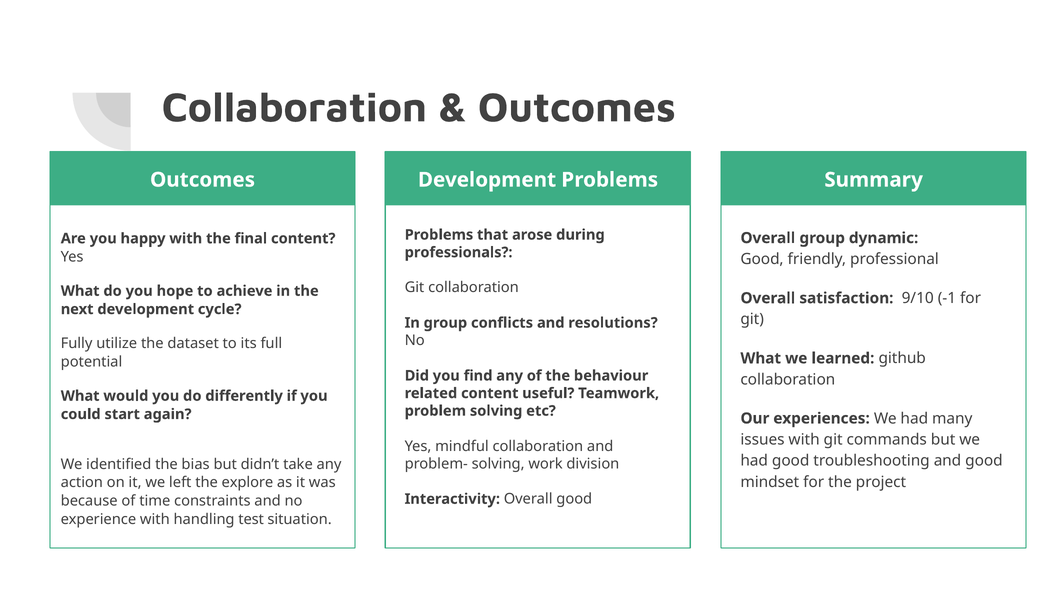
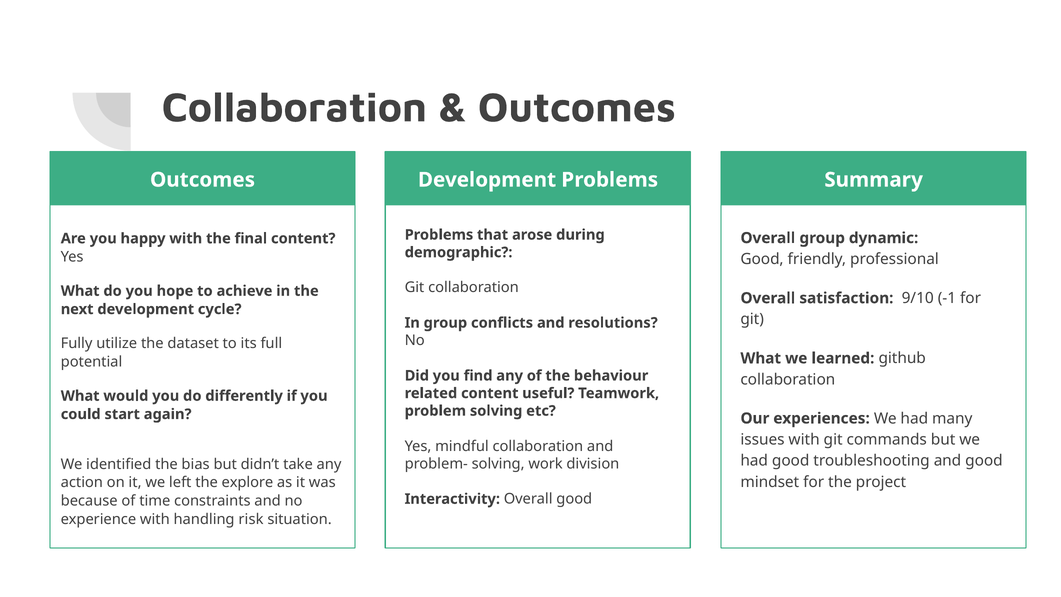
professionals: professionals -> demographic
test: test -> risk
